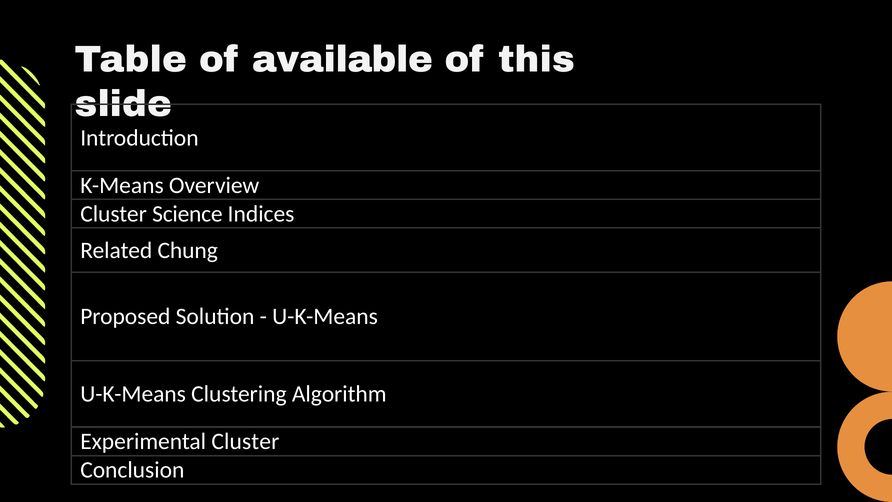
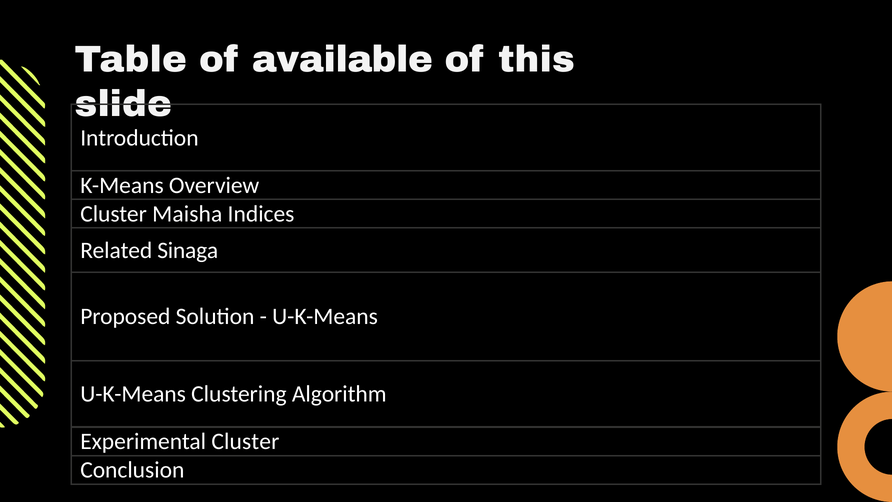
Science: Science -> Maisha
Chung: Chung -> Sinaga
